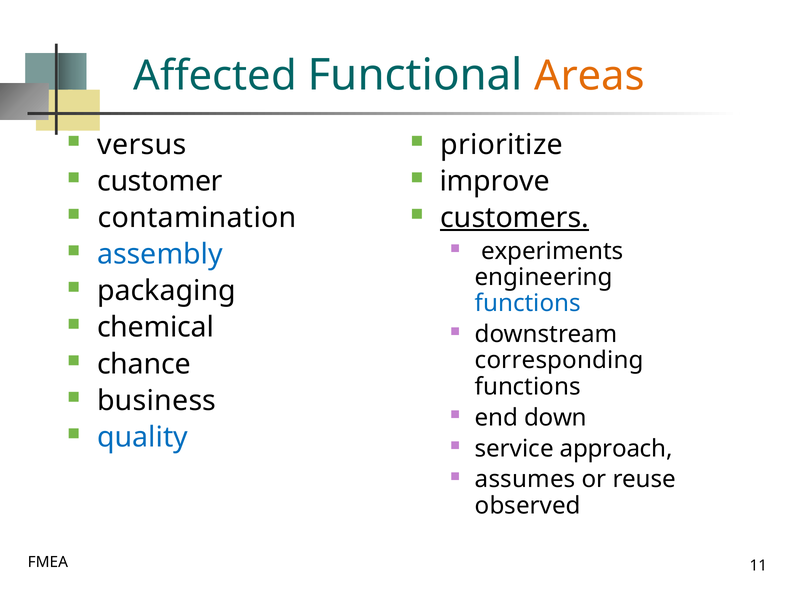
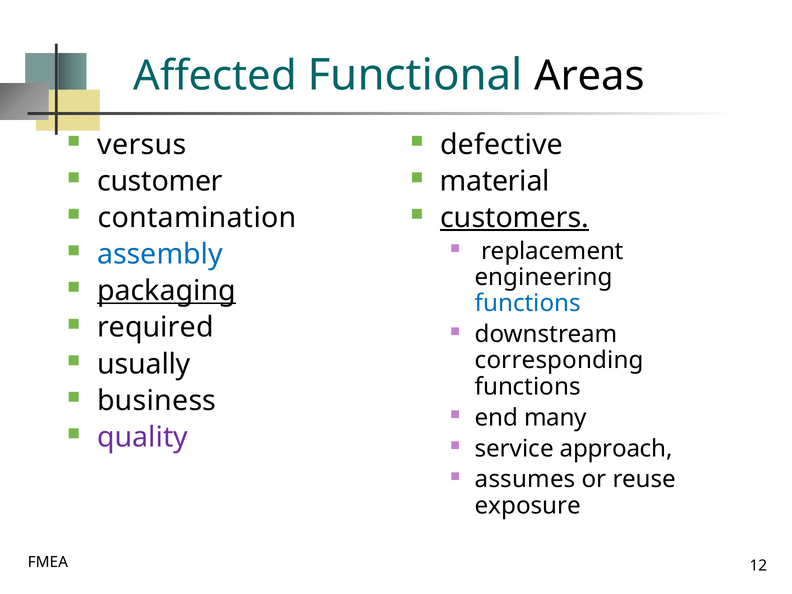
Areas colour: orange -> black
prioritize: prioritize -> defective
improve: improve -> material
experiments: experiments -> replacement
packaging underline: none -> present
chemical: chemical -> required
chance: chance -> usually
down: down -> many
quality colour: blue -> purple
observed: observed -> exposure
11: 11 -> 12
